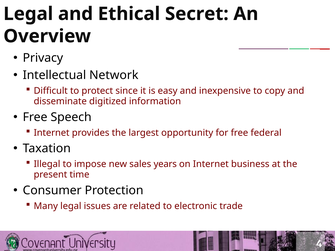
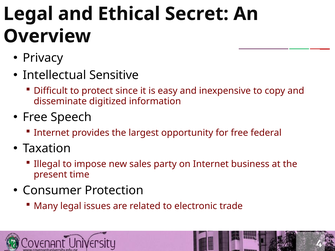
Network: Network -> Sensitive
years: years -> party
